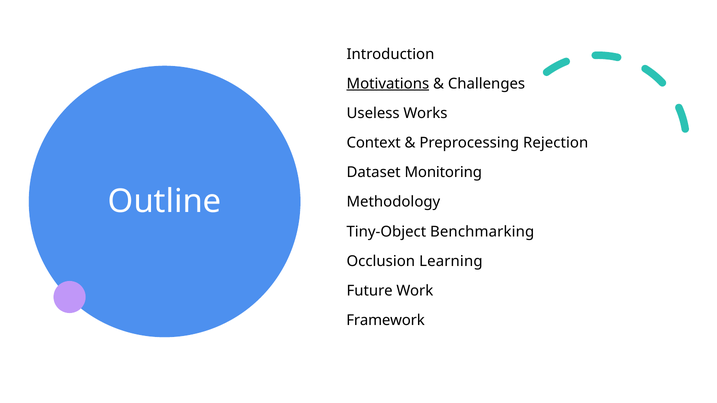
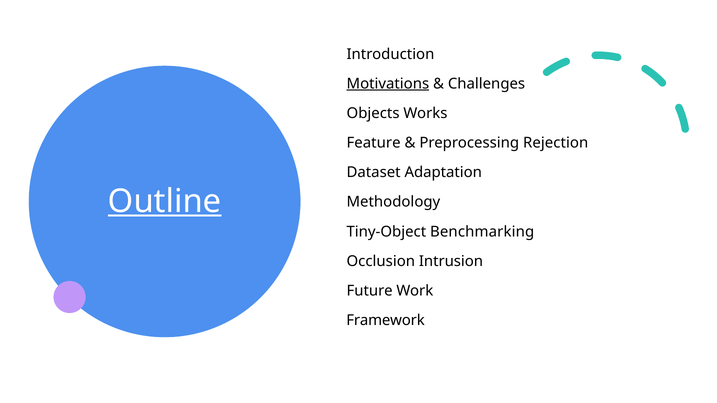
Useless: Useless -> Objects
Context: Context -> Feature
Monitoring: Monitoring -> Adaptation
Outline underline: none -> present
Learning: Learning -> Intrusion
